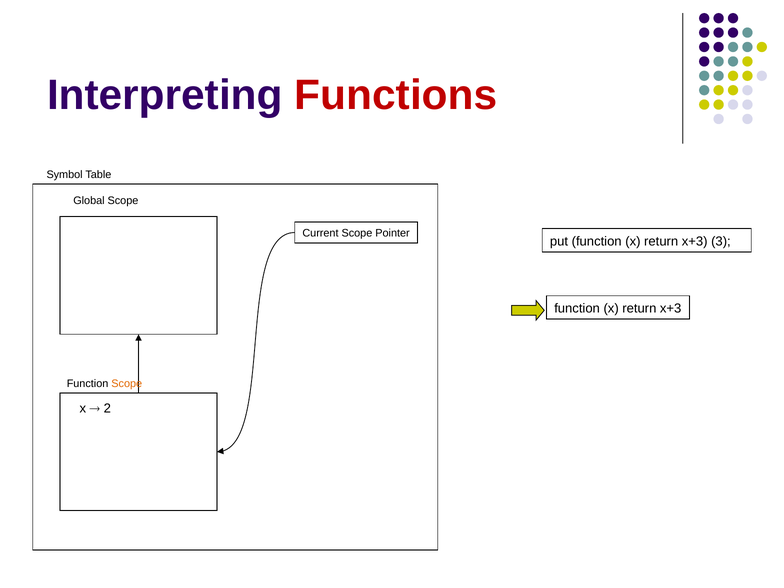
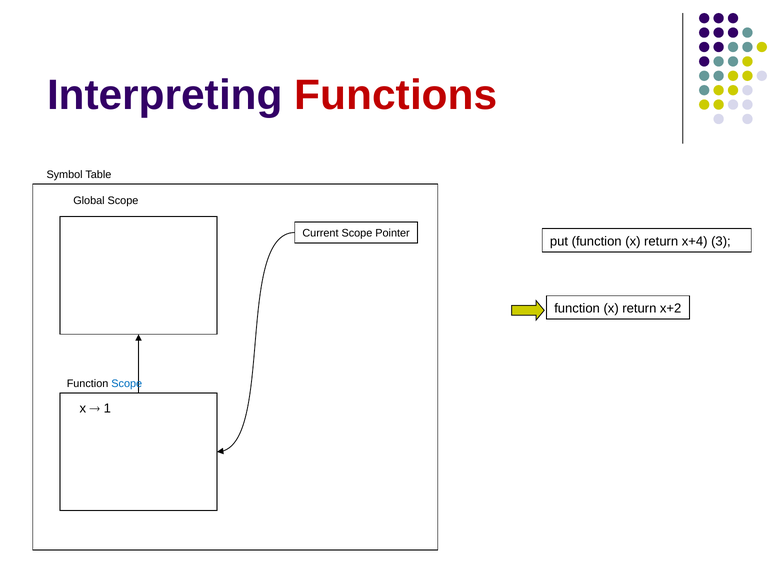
x+3 at (695, 241): x+3 -> x+4
x+3 at (671, 308): x+3 -> x+2
Scope at (127, 384) colour: orange -> blue
2: 2 -> 1
